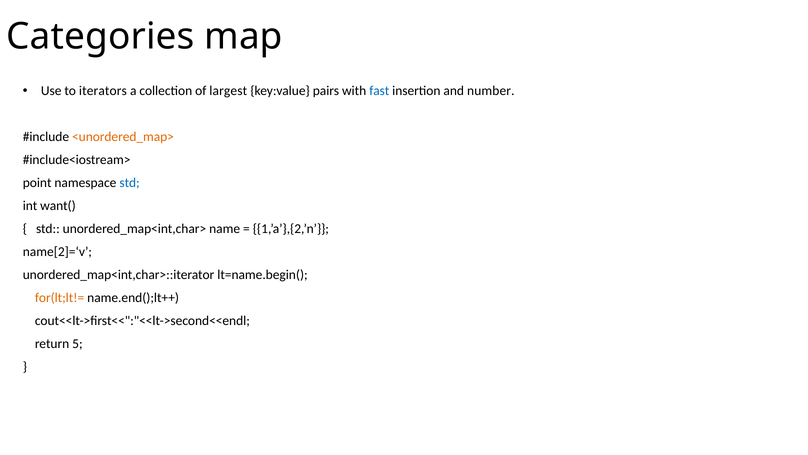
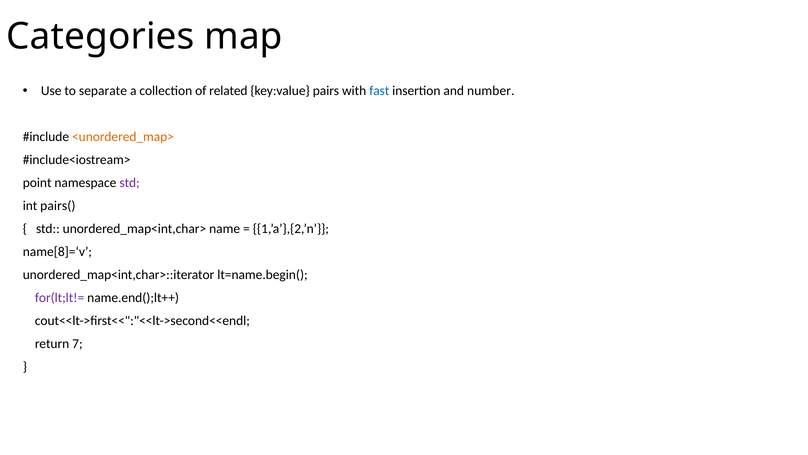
iterators: iterators -> separate
largest: largest -> related
std at (130, 183) colour: blue -> purple
want(: want( -> pairs(
name[2]=‘v: name[2]=‘v -> name[8]=‘v
for(lt;lt!= colour: orange -> purple
5: 5 -> 7
